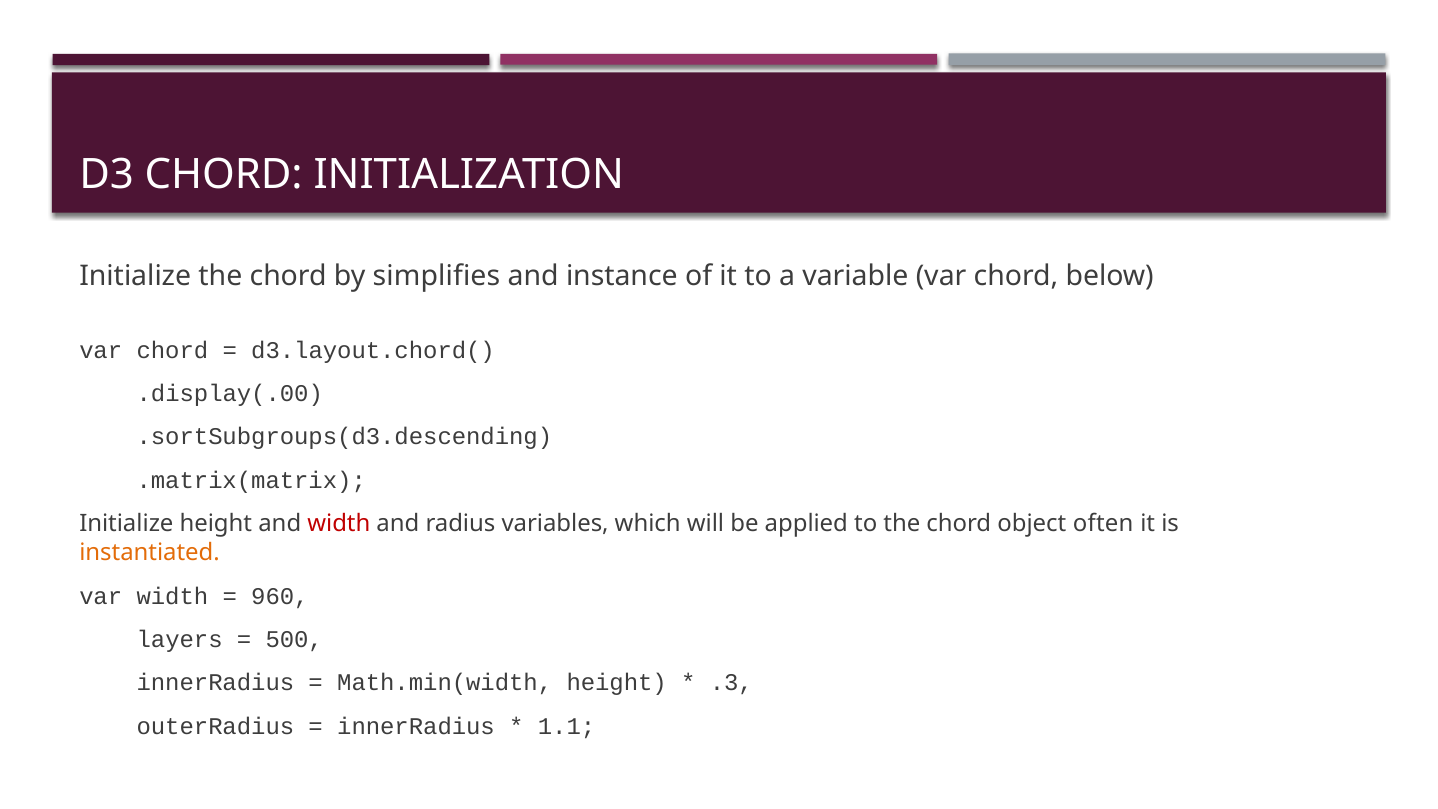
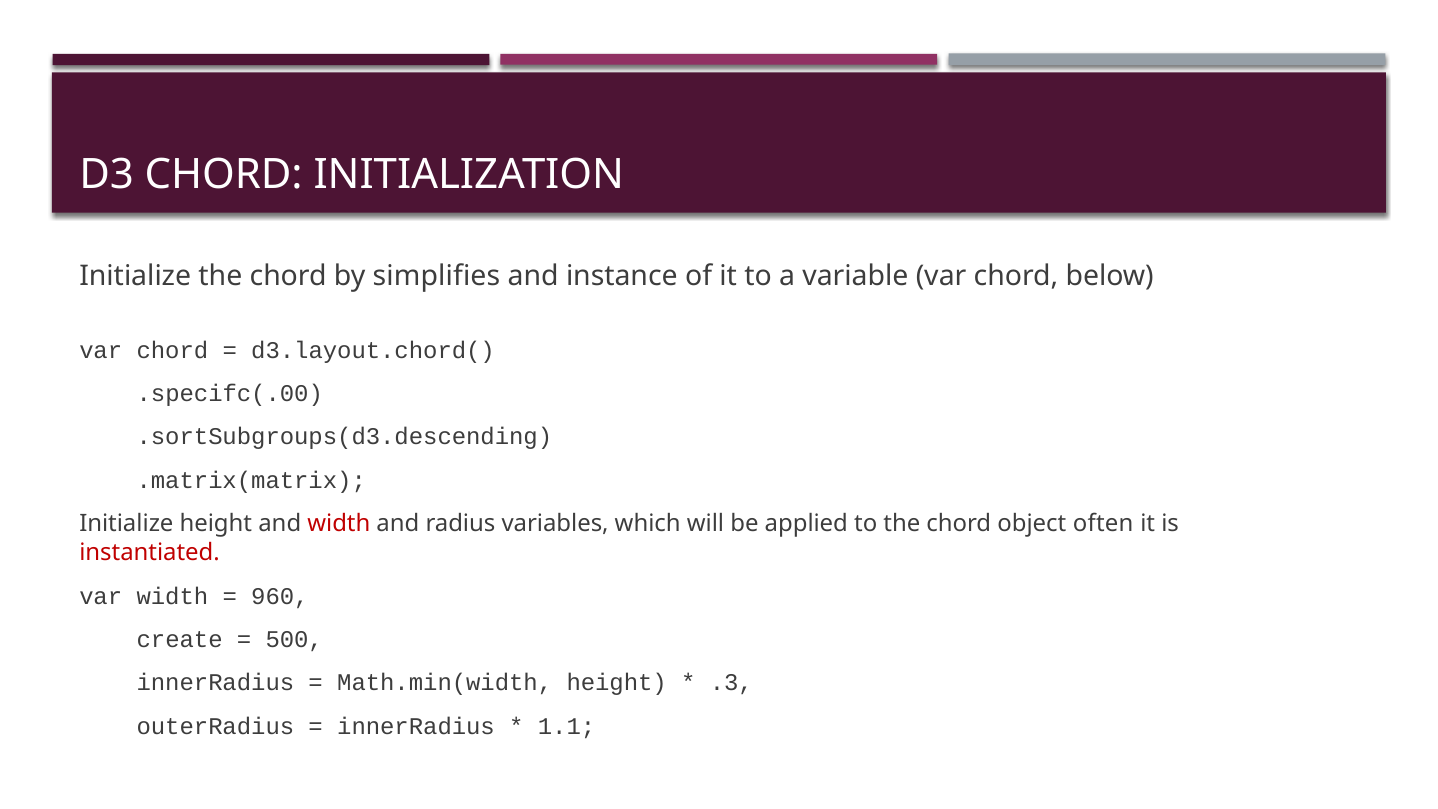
.display(.00: .display(.00 -> .specifc(.00
instantiated colour: orange -> red
layers: layers -> create
